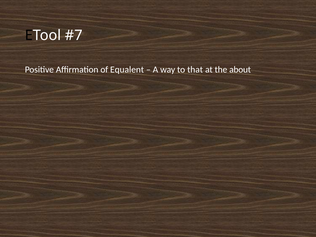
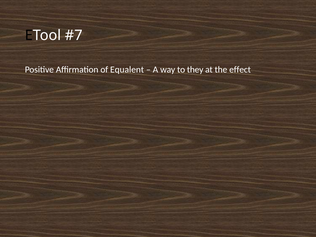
that: that -> they
about: about -> effect
